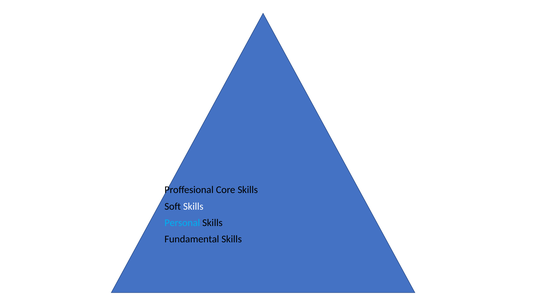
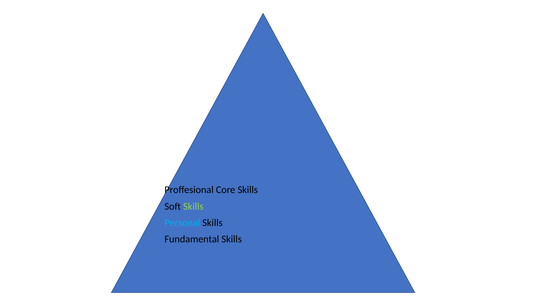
Skills at (193, 207) colour: white -> light green
